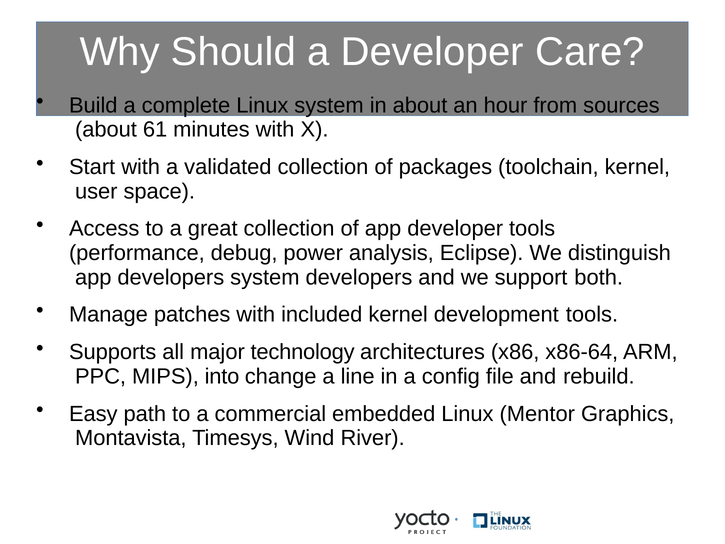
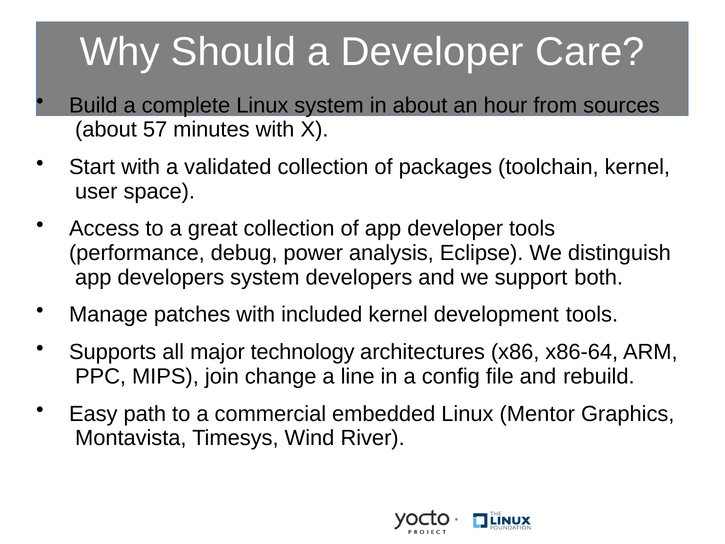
61: 61 -> 57
into: into -> join
